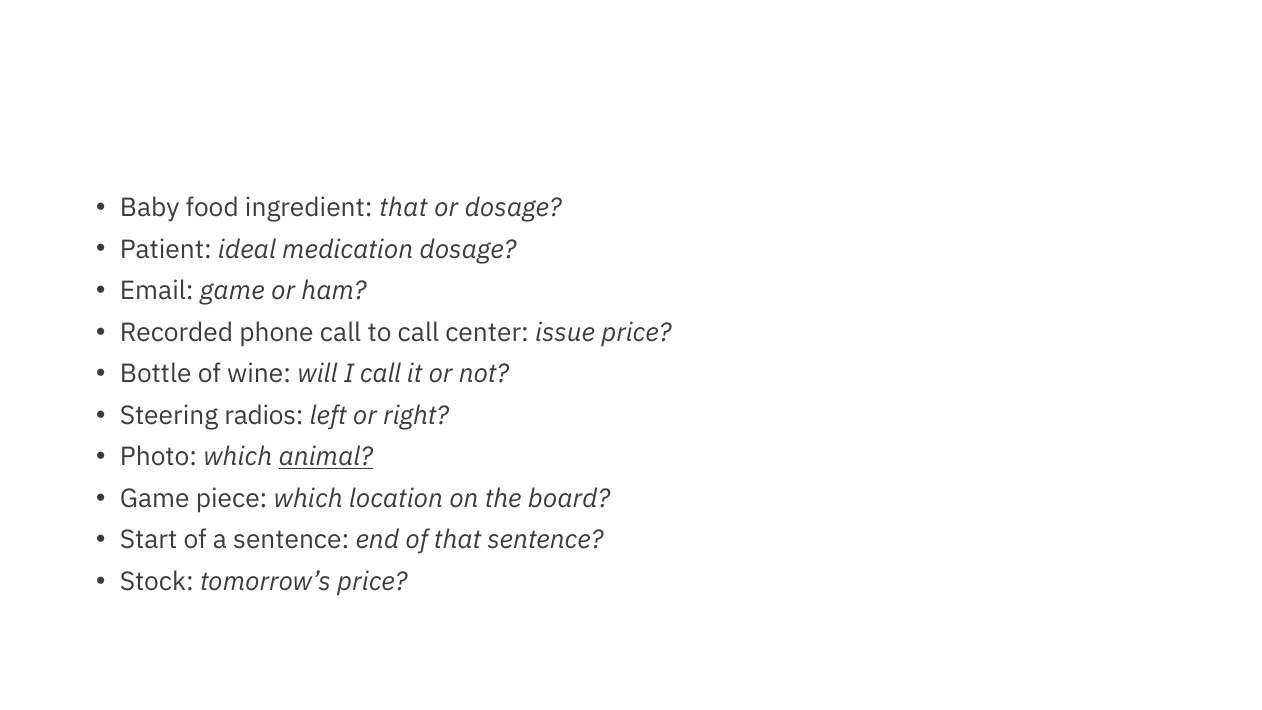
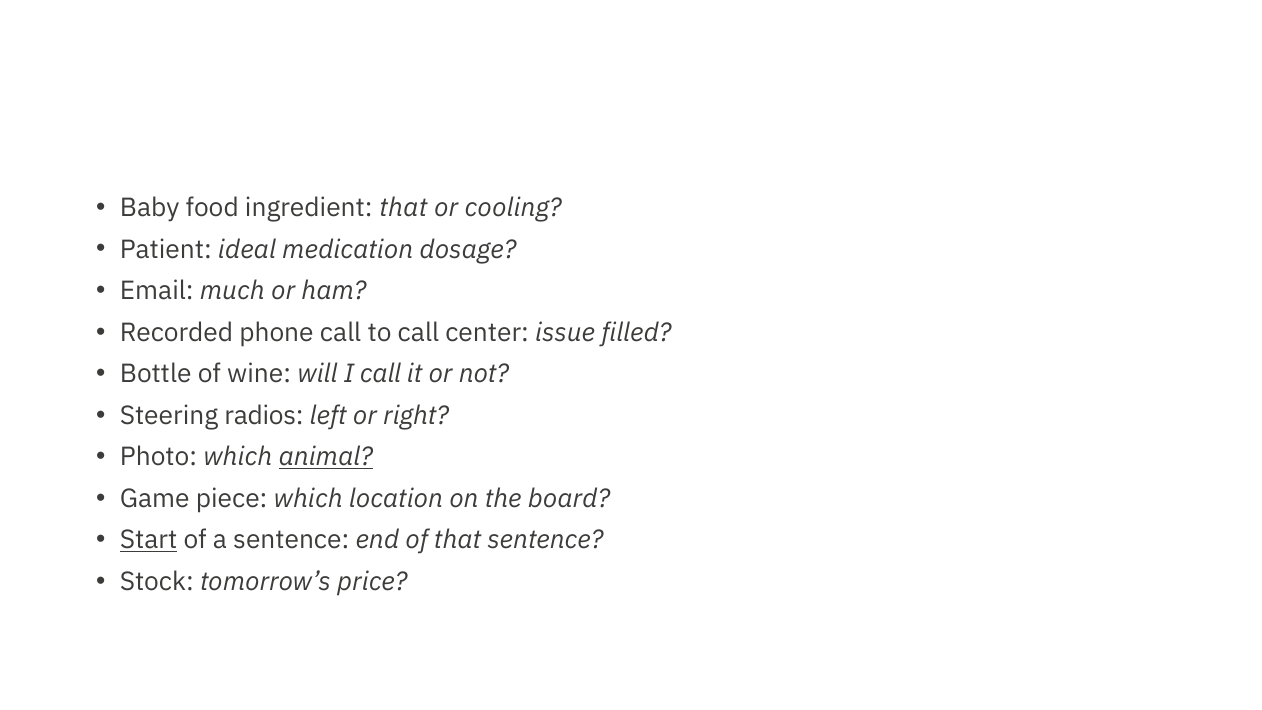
or dosage: dosage -> cooling
Email game: game -> much
issue price: price -> filled
Start underline: none -> present
